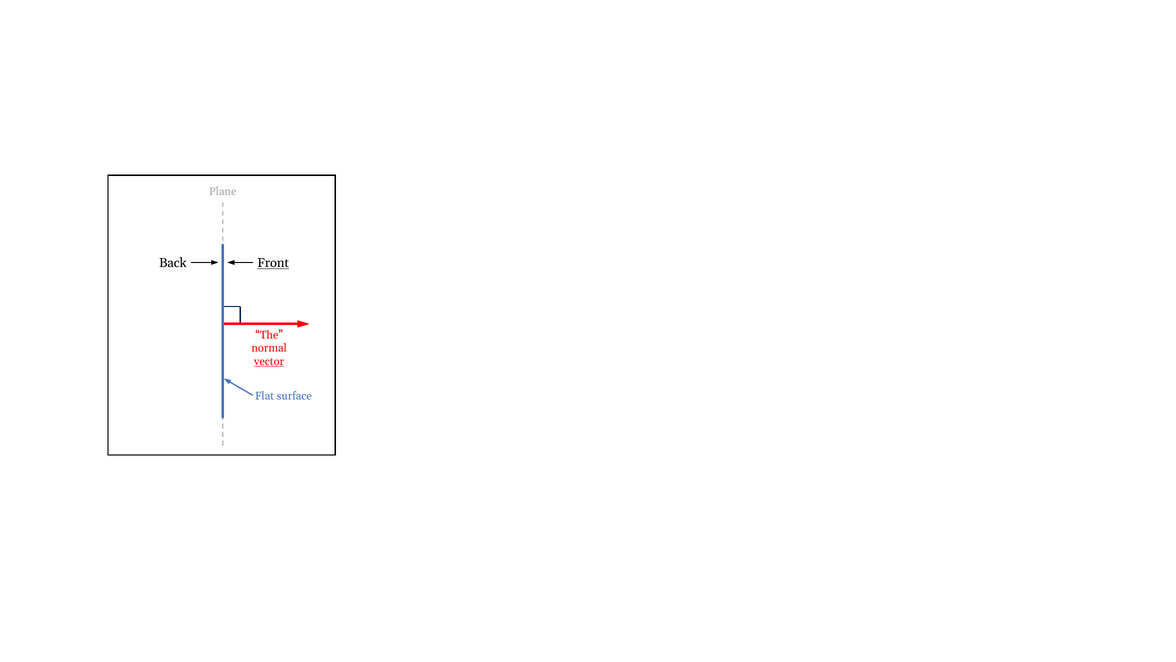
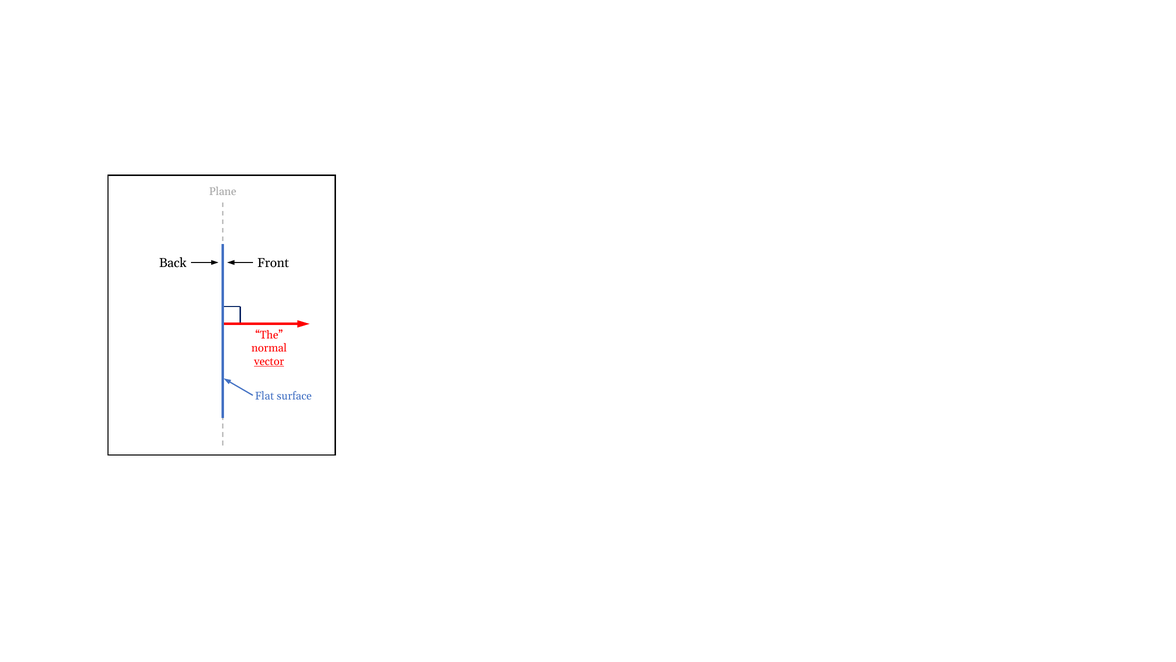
Front underline: present -> none
